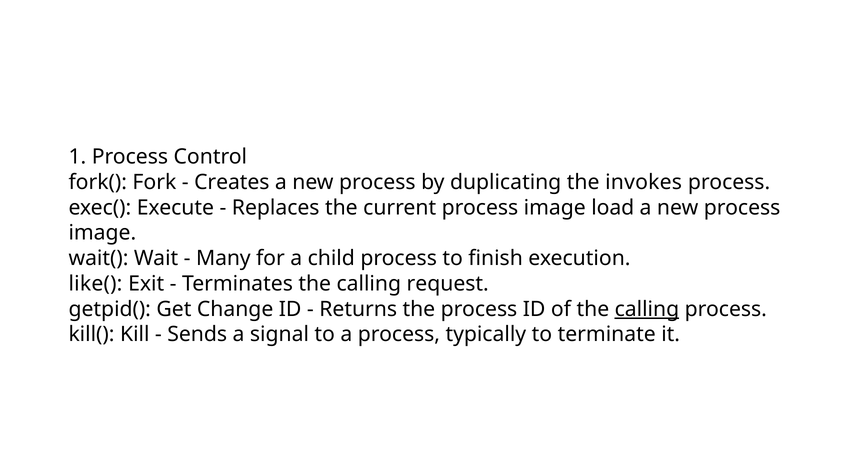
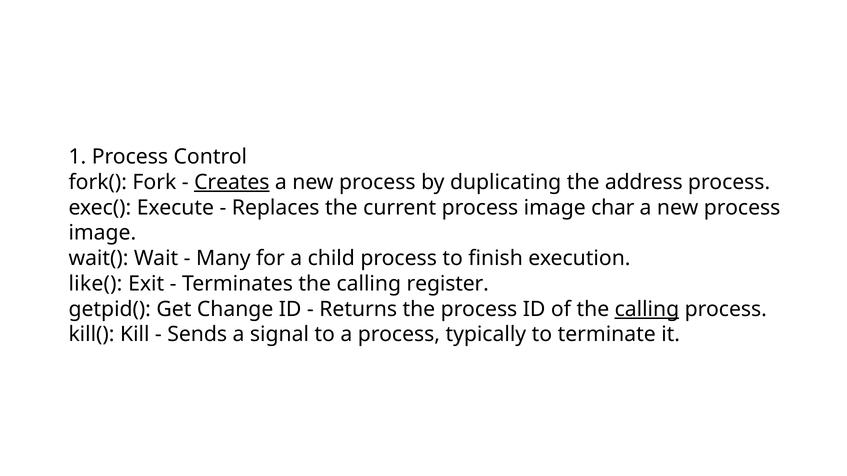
Creates underline: none -> present
invokes: invokes -> address
load: load -> char
request: request -> register
